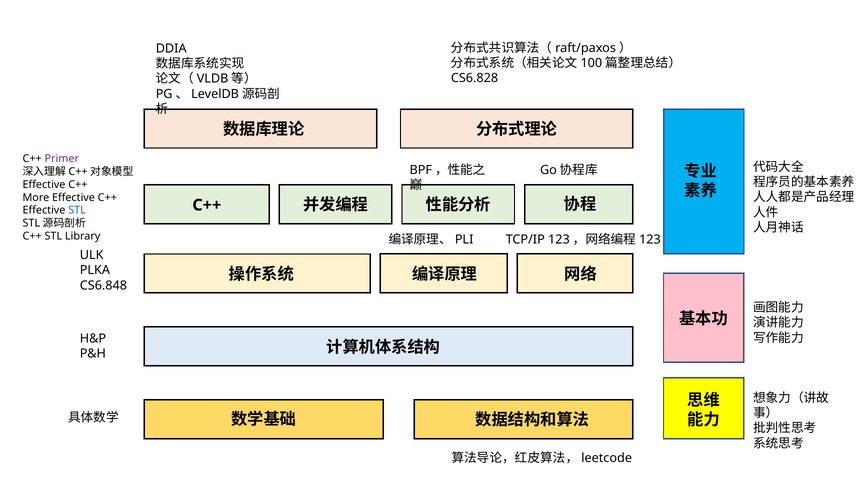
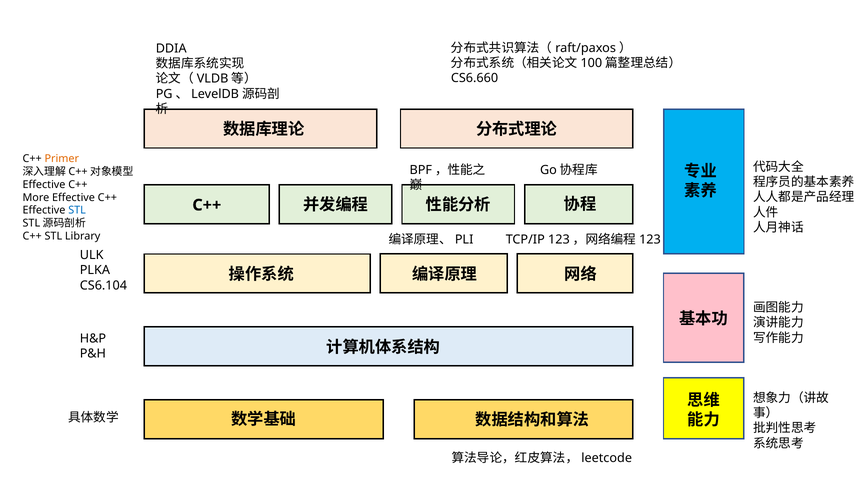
CS6.828: CS6.828 -> CS6.660
Primer colour: purple -> orange
CS6.848: CS6.848 -> CS6.104
